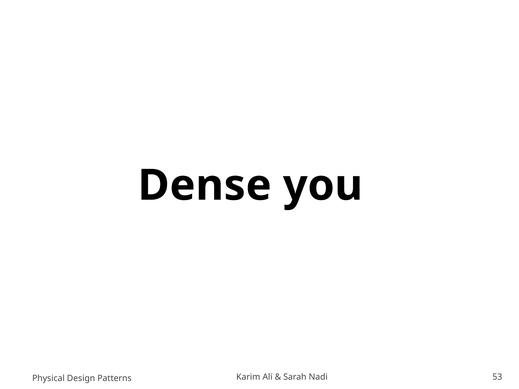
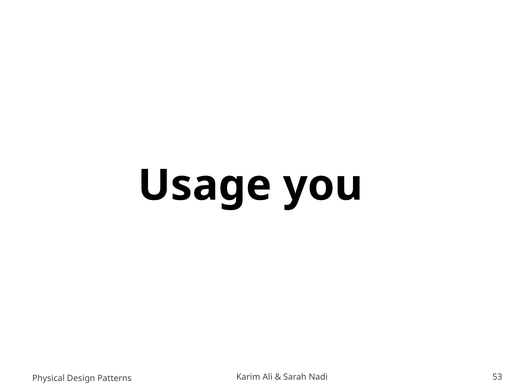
Dense: Dense -> Usage
